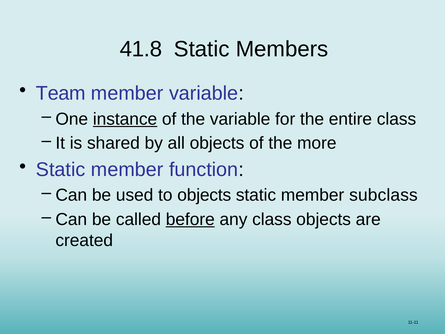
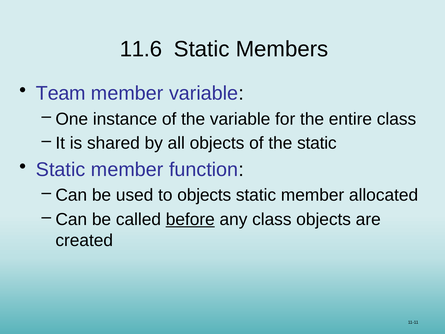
41.8: 41.8 -> 11.6
instance underline: present -> none
the more: more -> static
subclass: subclass -> allocated
